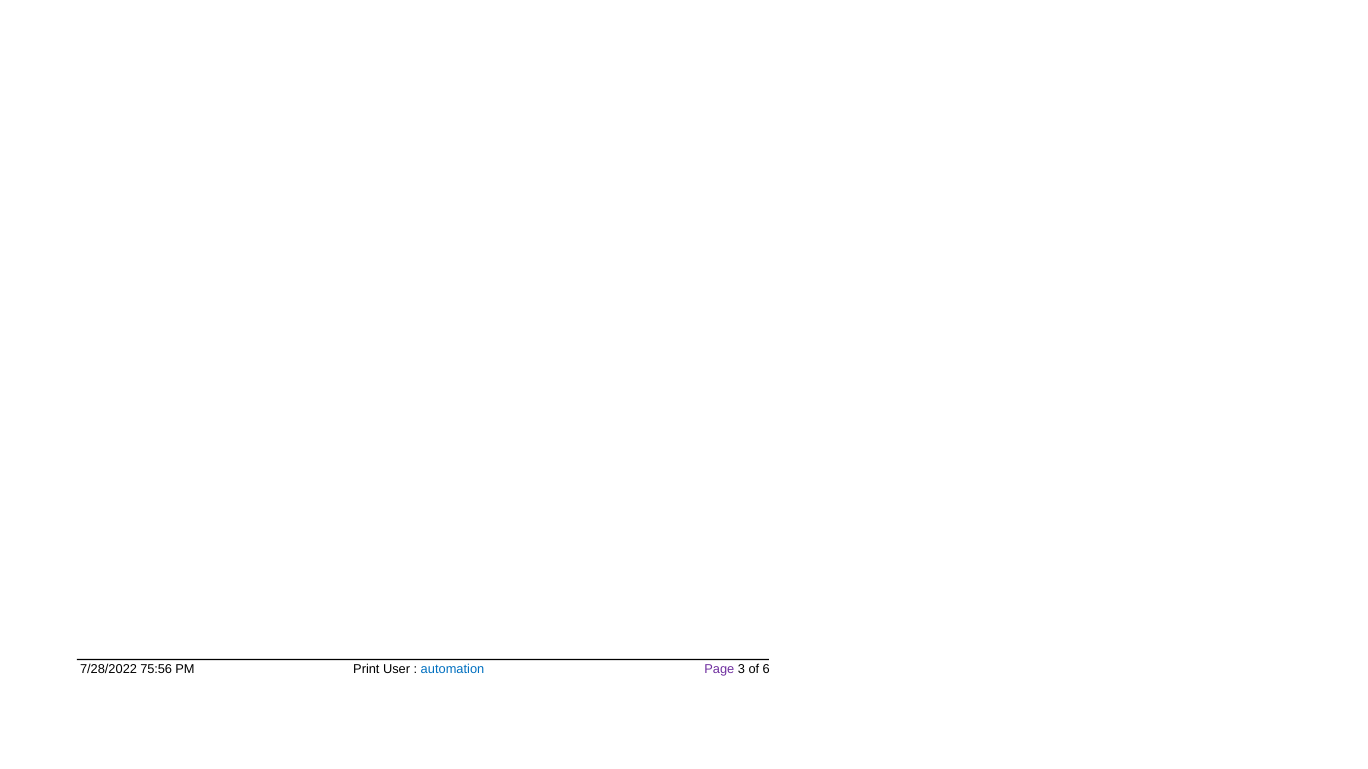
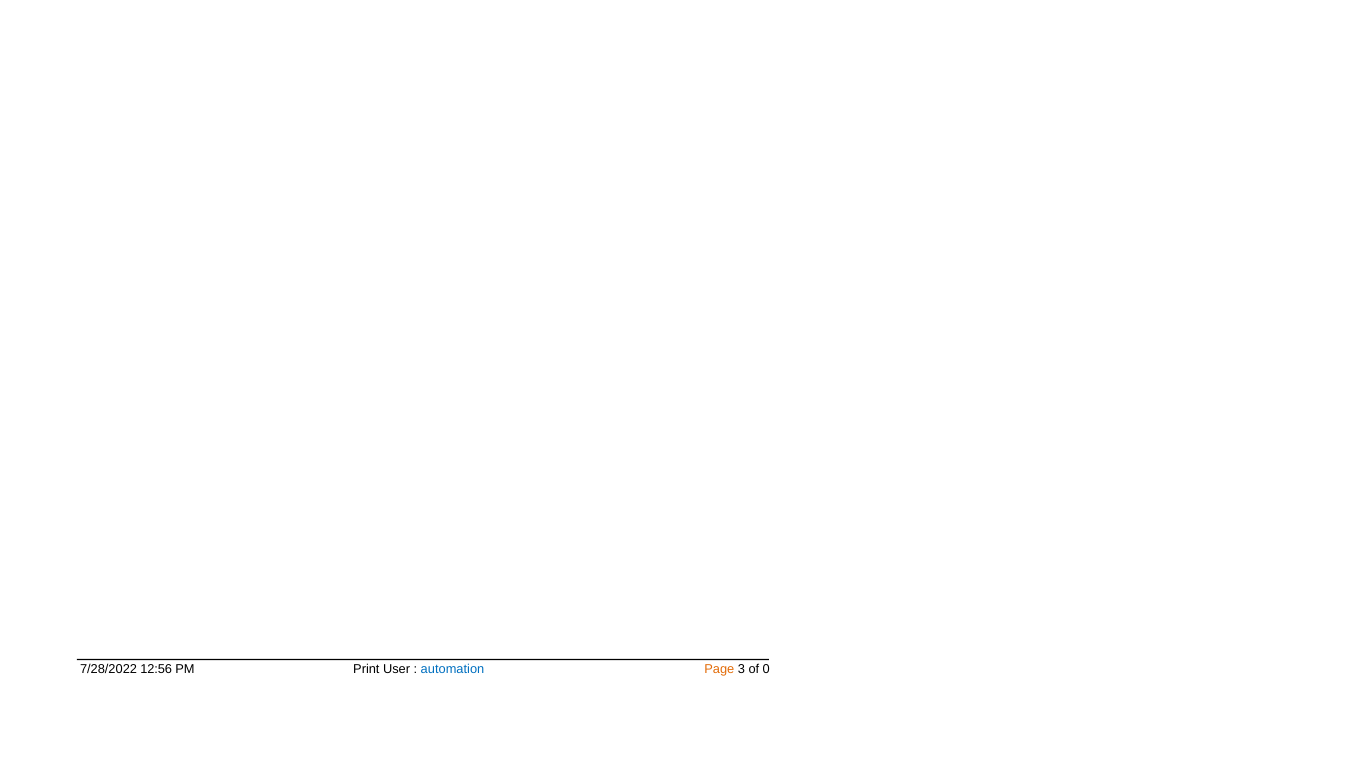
75:56: 75:56 -> 12:56
Page colour: purple -> orange
6: 6 -> 0
